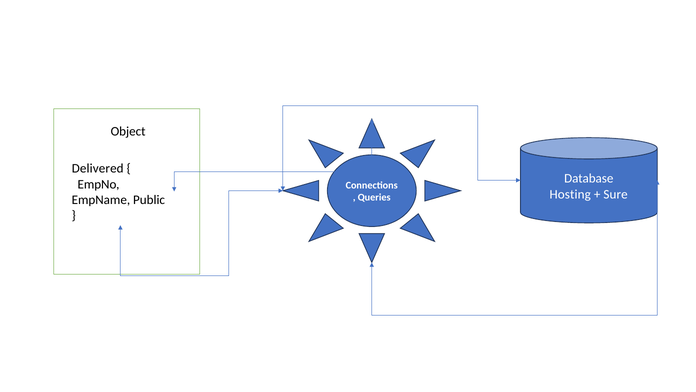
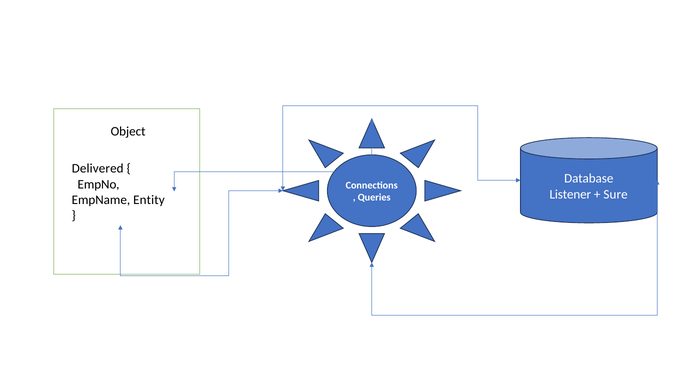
Hosting: Hosting -> Listener
Public: Public -> Entity
